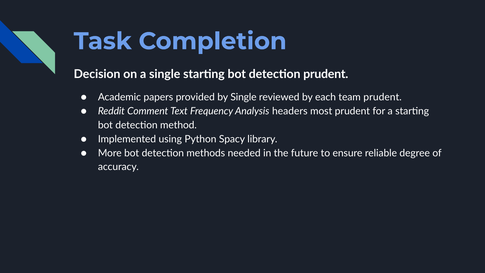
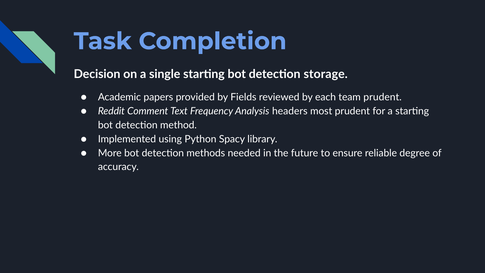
detection prudent: prudent -> storage
by Single: Single -> Fields
